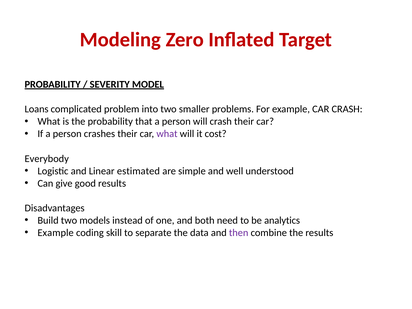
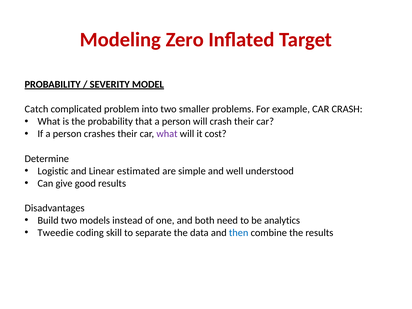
Loans: Loans -> Catch
Everybody: Everybody -> Determine
Example at (56, 233): Example -> Tweedie
then colour: purple -> blue
